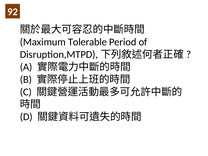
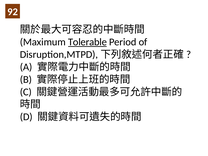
Tolerable underline: none -> present
